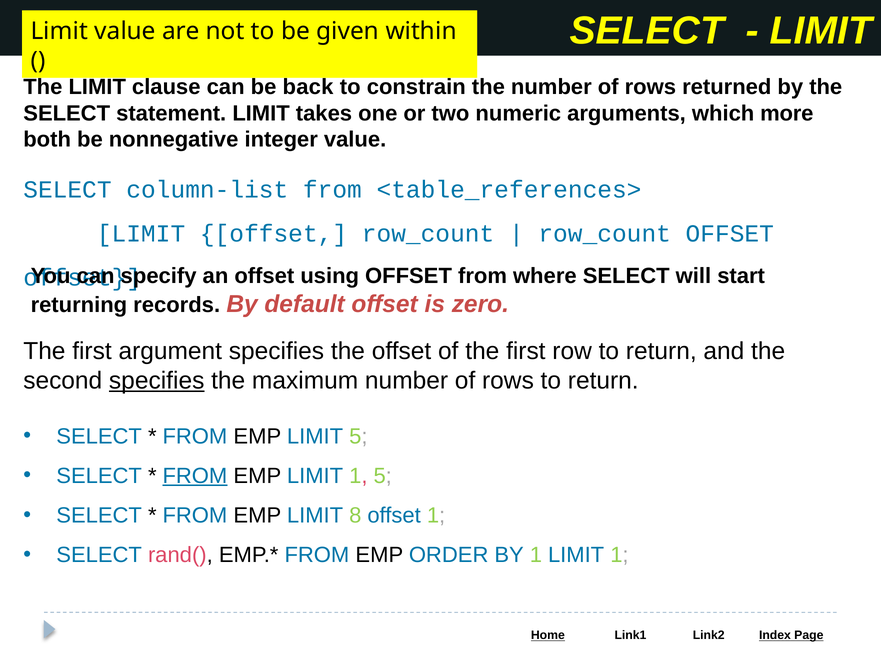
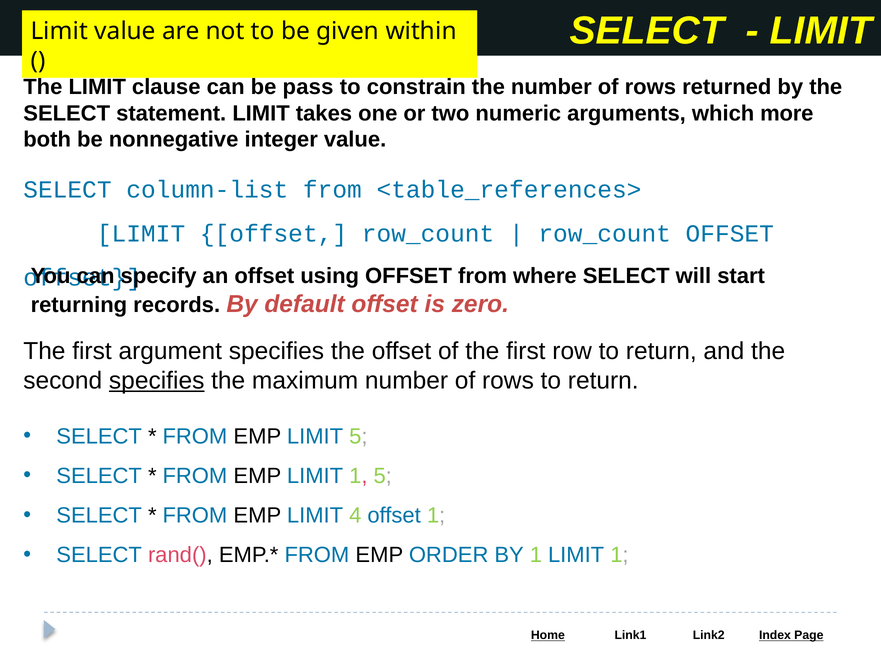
back: back -> pass
FROM at (195, 476) underline: present -> none
8: 8 -> 4
